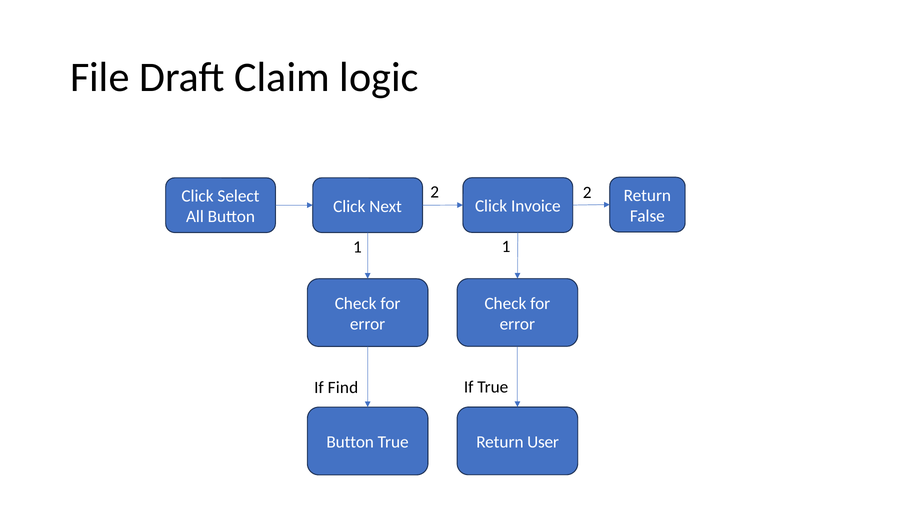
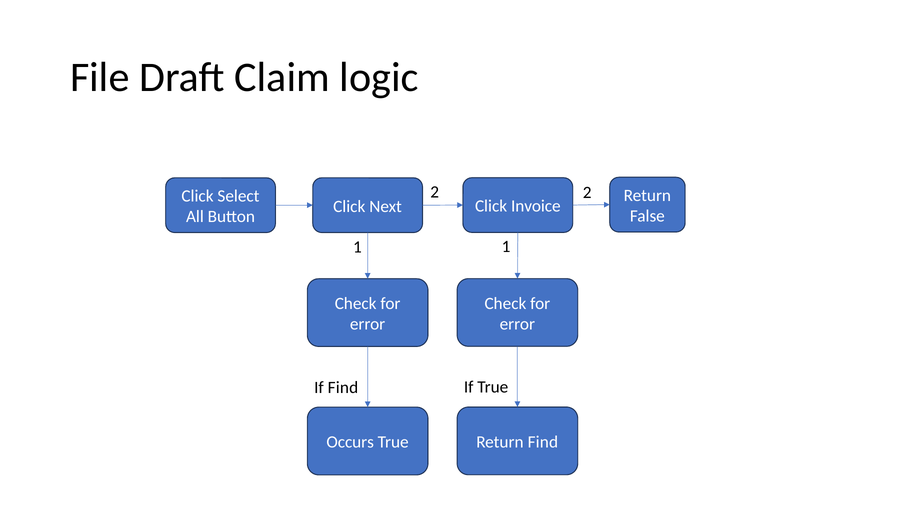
Return User: User -> Find
Button at (350, 442): Button -> Occurs
